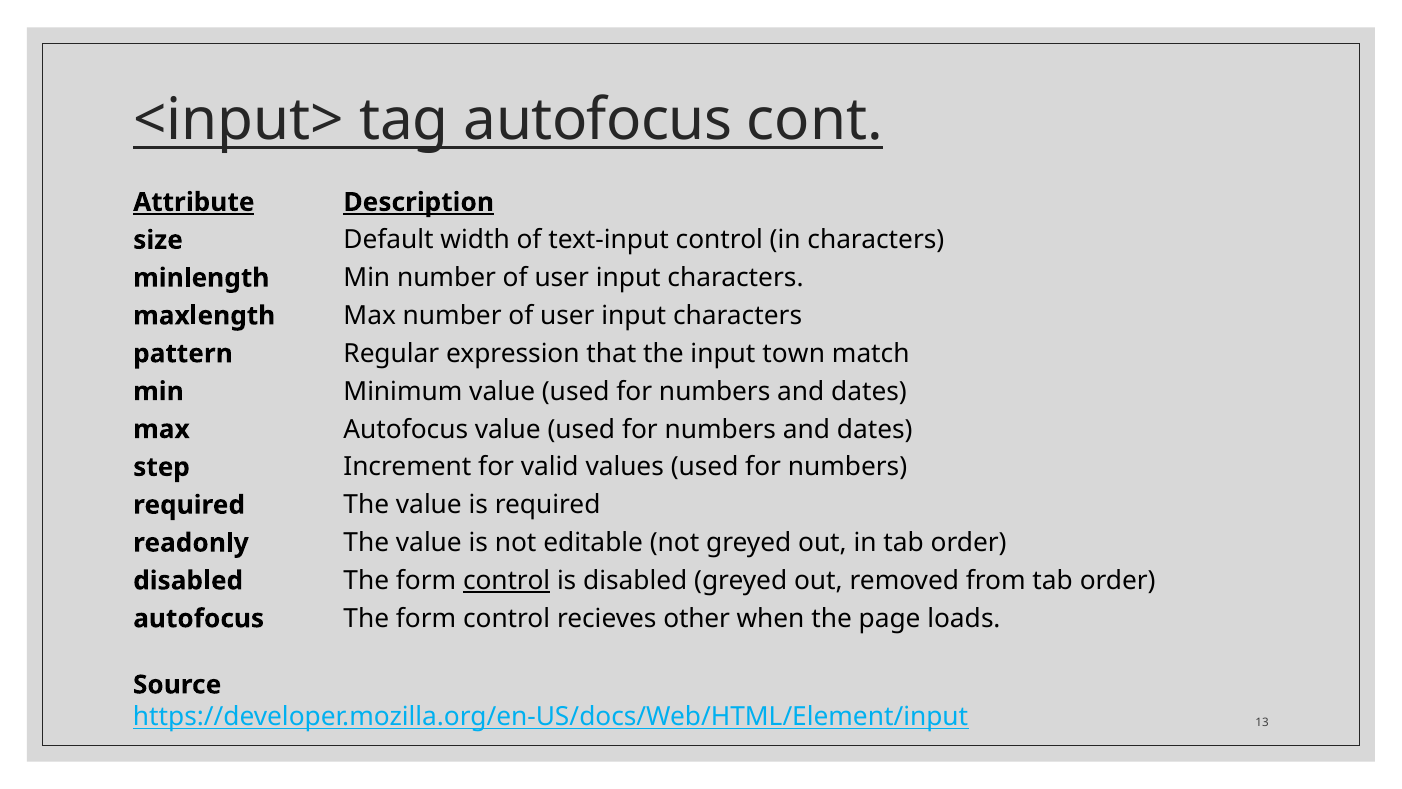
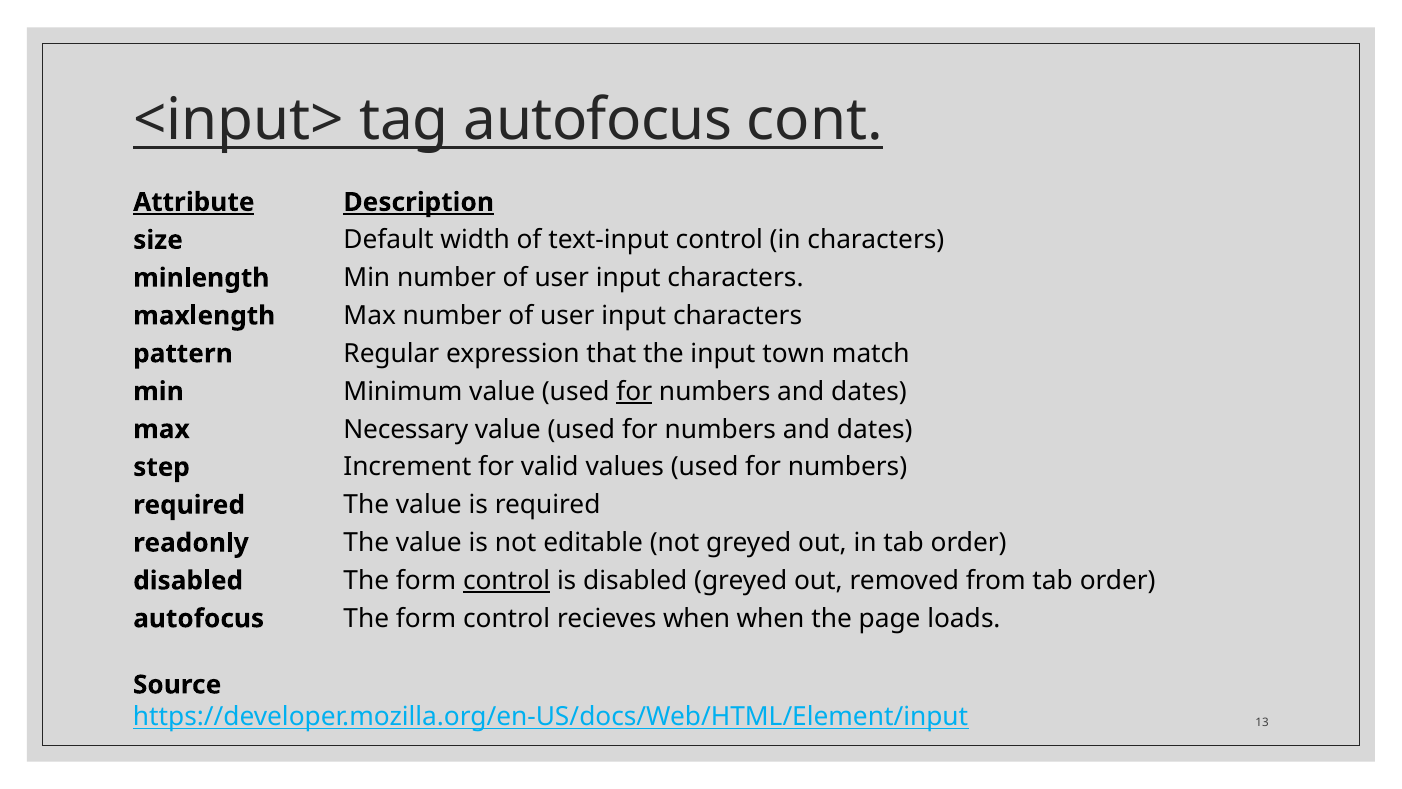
for at (634, 391) underline: none -> present
max Autofocus: Autofocus -> Necessary
recieves other: other -> when
